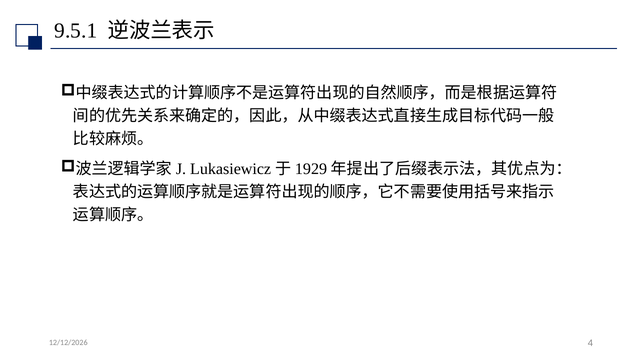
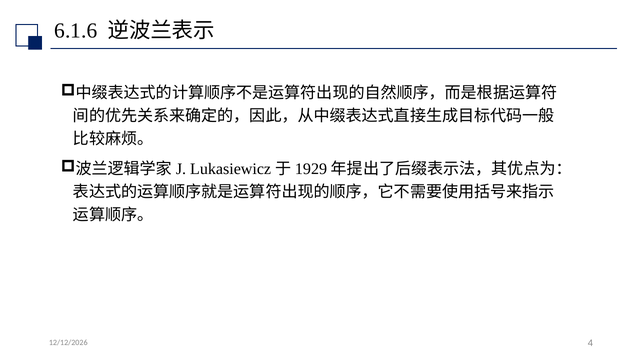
9.5.1: 9.5.1 -> 6.1.6
